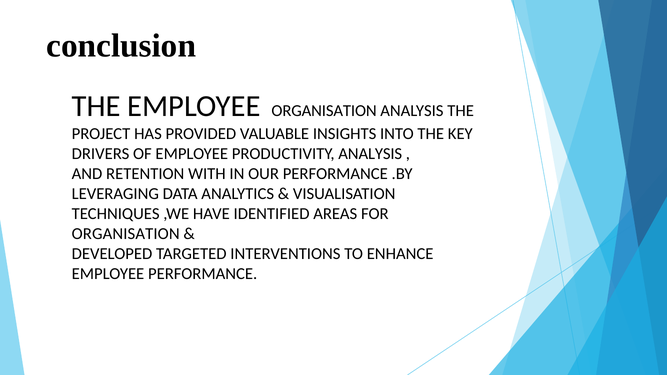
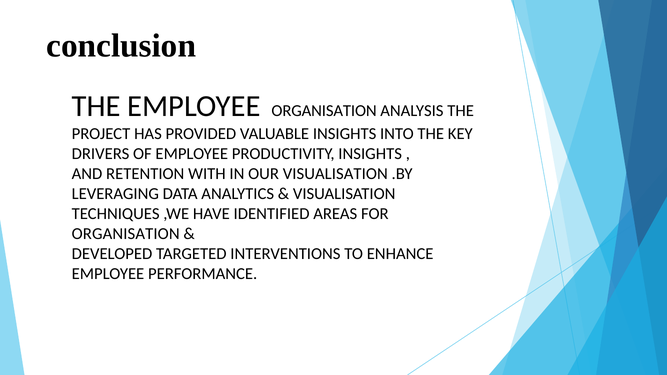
PRODUCTIVITY ANALYSIS: ANALYSIS -> INSIGHTS
OUR PERFORMANCE: PERFORMANCE -> VISUALISATION
